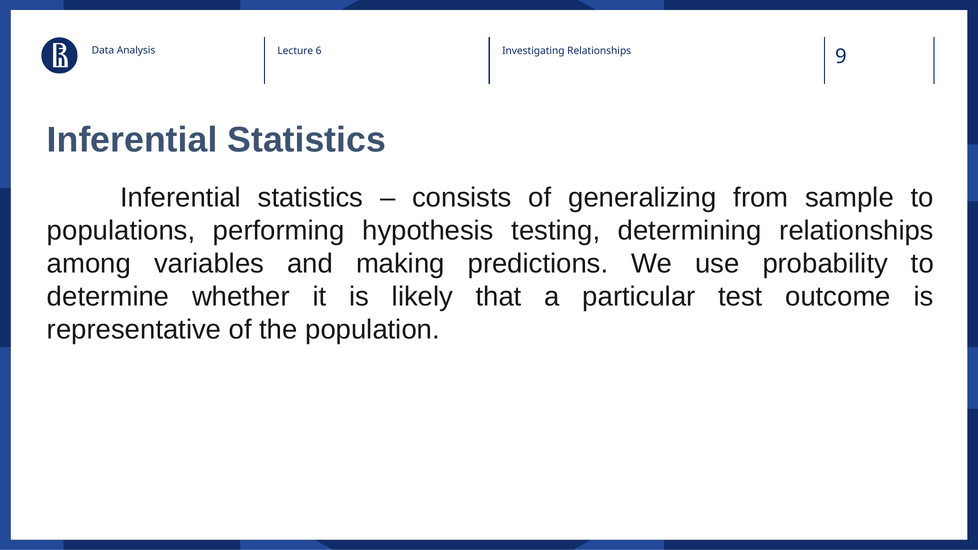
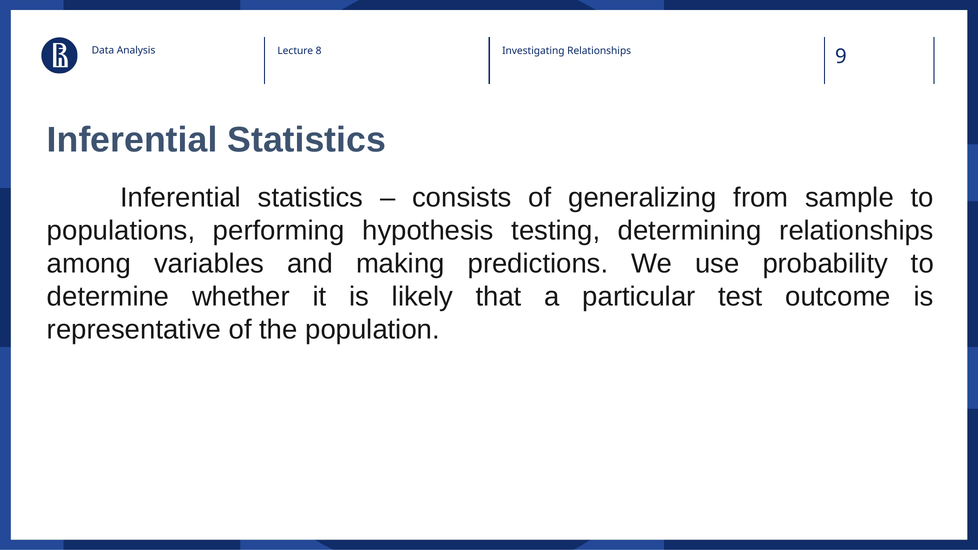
6: 6 -> 8
